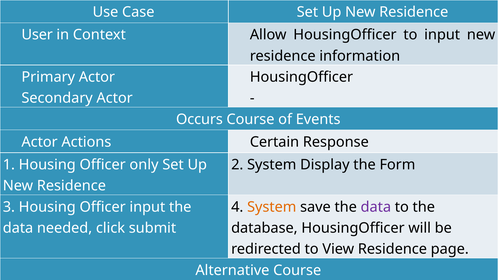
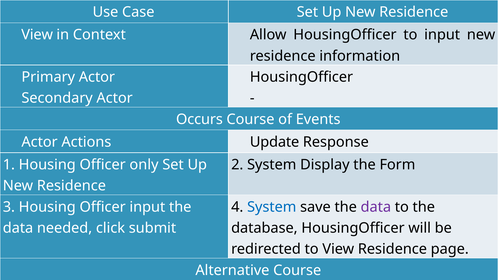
User at (37, 35): User -> View
Certain: Certain -> Update
System at (272, 207) colour: orange -> blue
